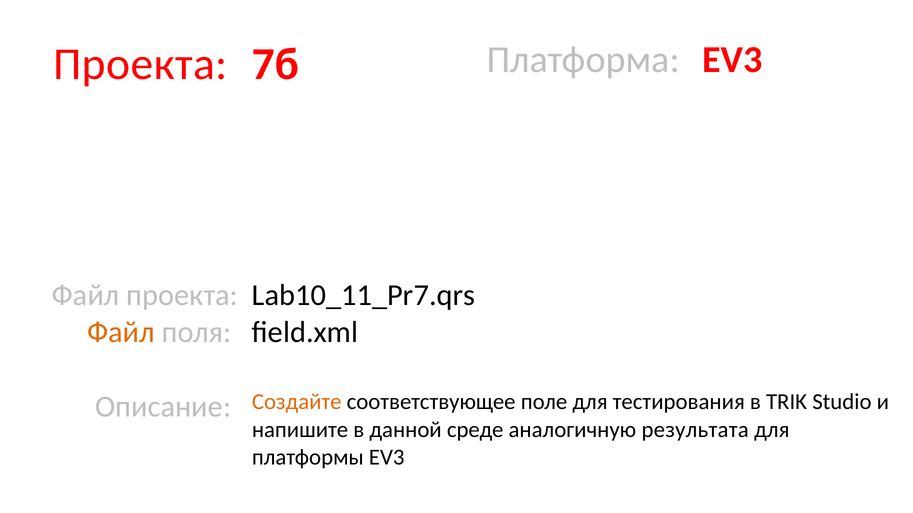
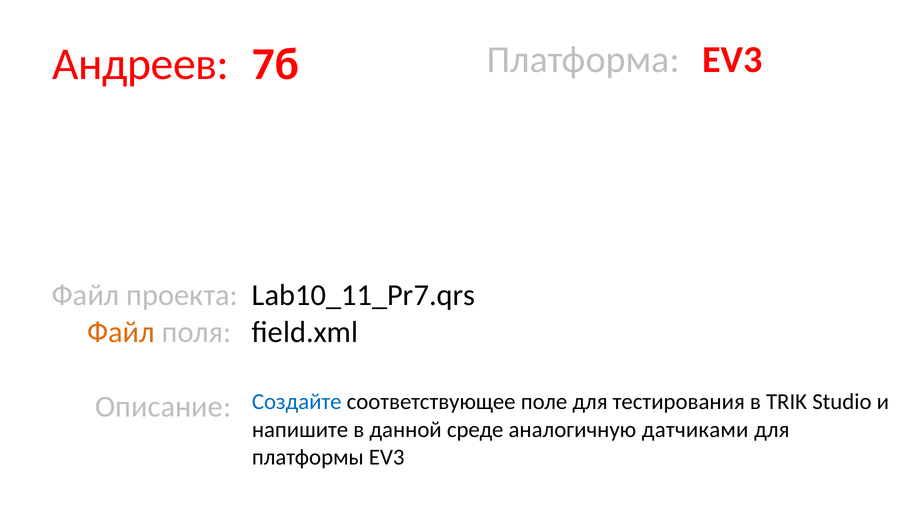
Проекта at (140, 64): Проекта -> Андреев
Создайте colour: orange -> blue
результата: результата -> датчиками
